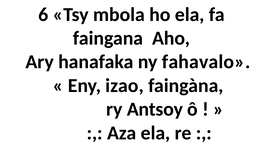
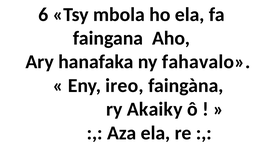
izao: izao -> ireo
Antsoy: Antsoy -> Akaiky
